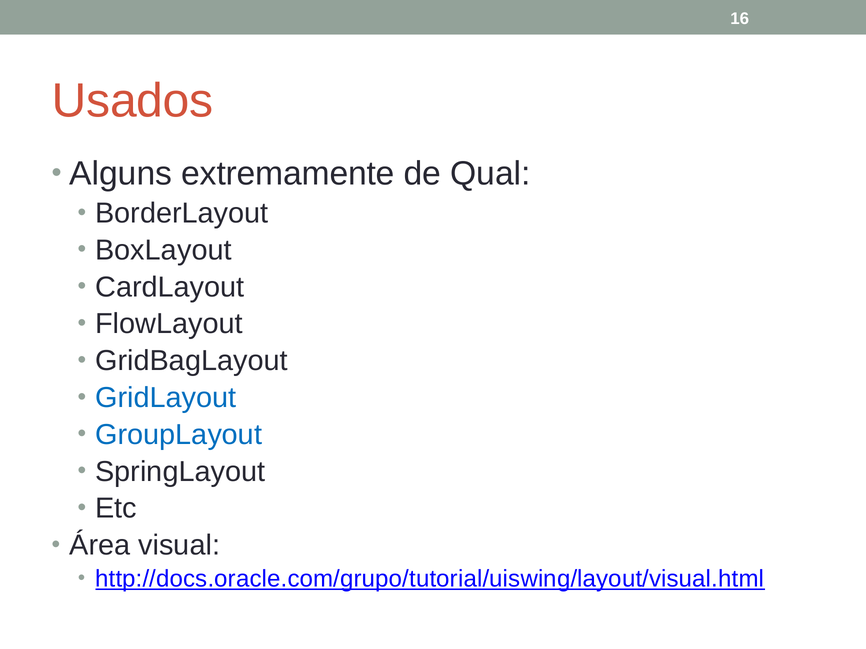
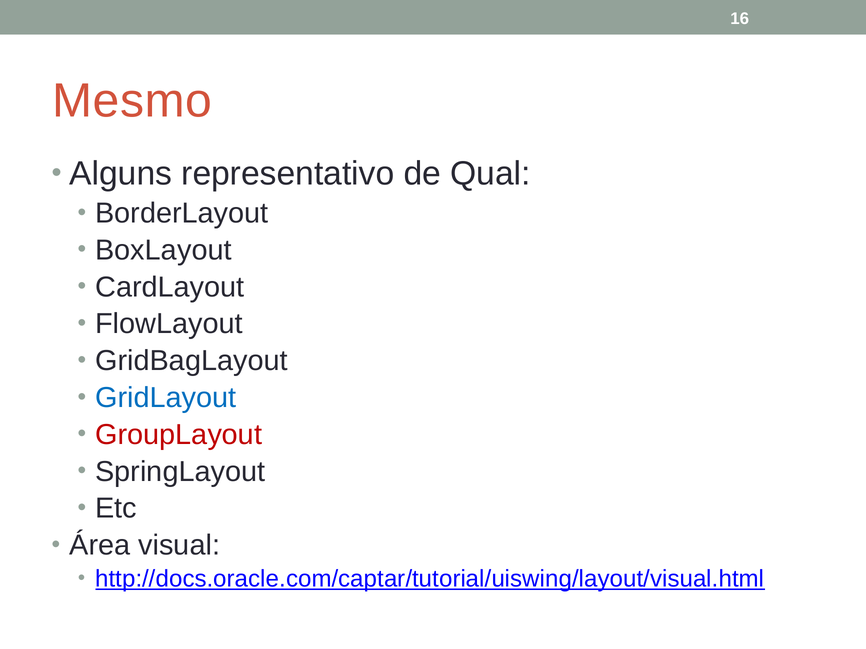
Usados: Usados -> Mesmo
extremamente: extremamente -> representativo
GroupLayout colour: blue -> red
http://docs.oracle.com/grupo/tutorial/uiswing/layout/visual.html: http://docs.oracle.com/grupo/tutorial/uiswing/layout/visual.html -> http://docs.oracle.com/captar/tutorial/uiswing/layout/visual.html
